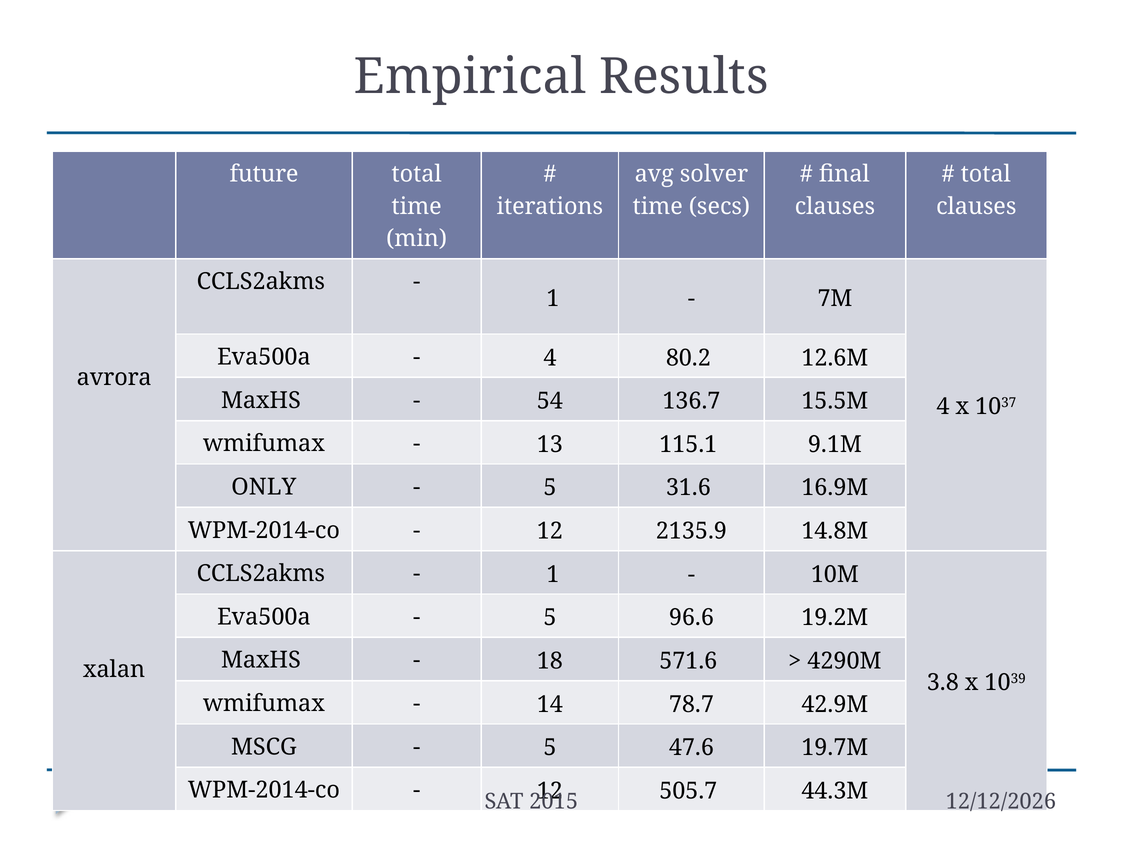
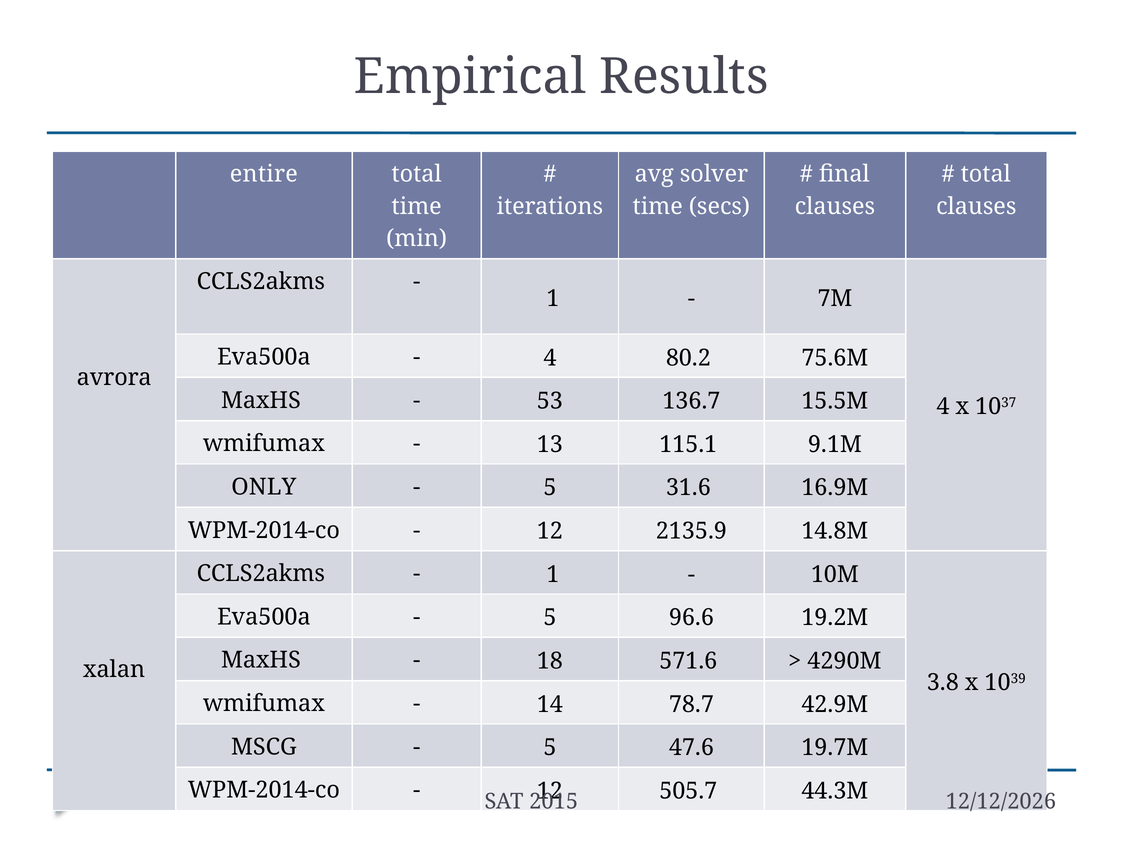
future: future -> entire
12.6M: 12.6M -> 75.6M
54: 54 -> 53
